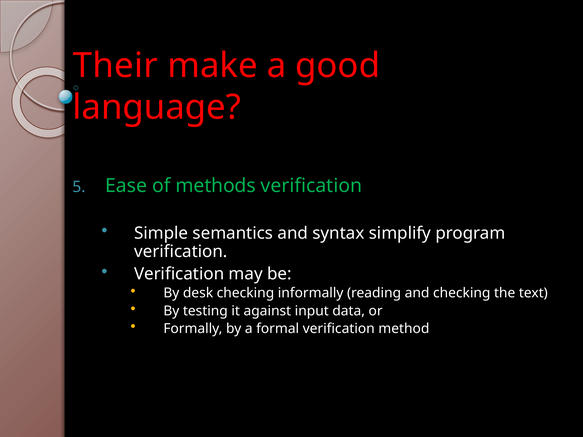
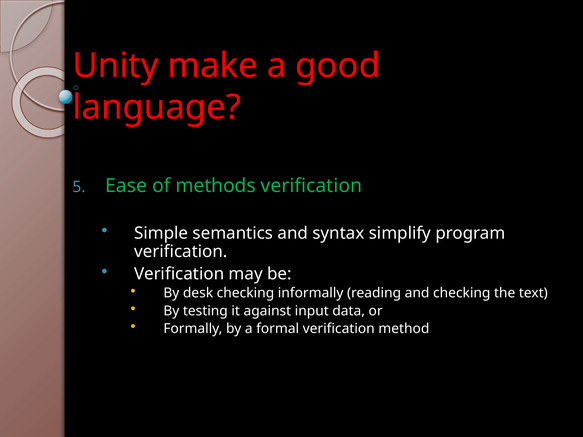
Their: Their -> Unity
